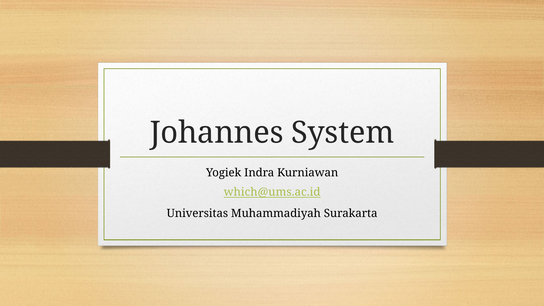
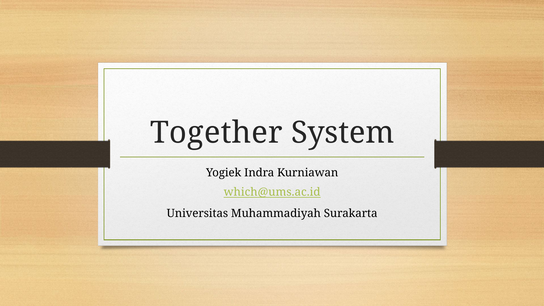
Johannes: Johannes -> Together
